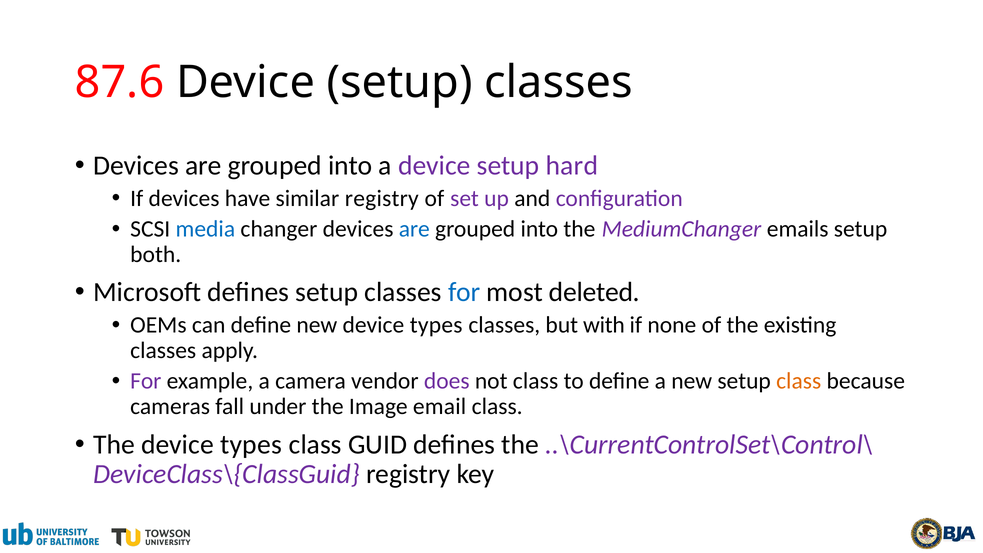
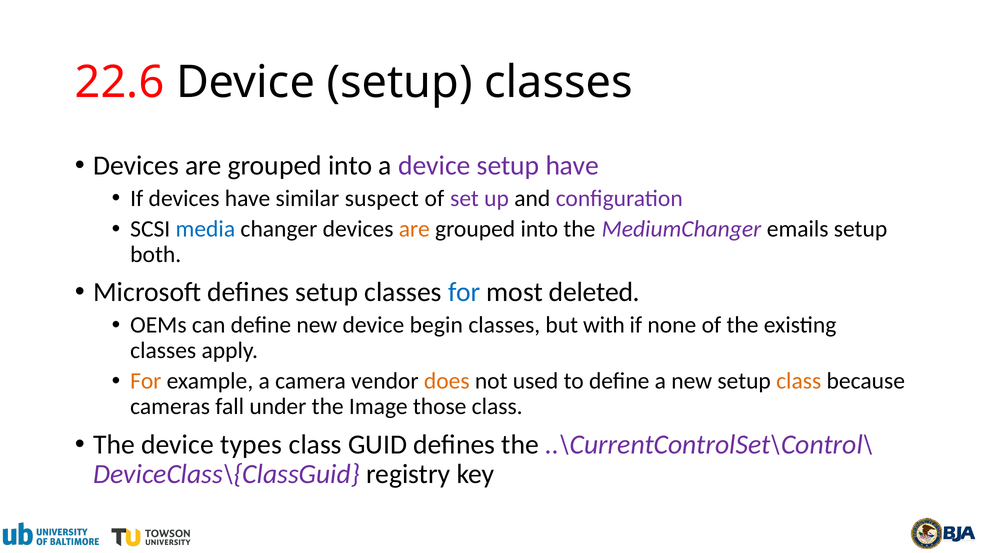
87.6: 87.6 -> 22.6
setup hard: hard -> have
similar registry: registry -> suspect
are at (414, 229) colour: blue -> orange
new device types: types -> begin
For at (146, 381) colour: purple -> orange
does colour: purple -> orange
not class: class -> used
email: email -> those
